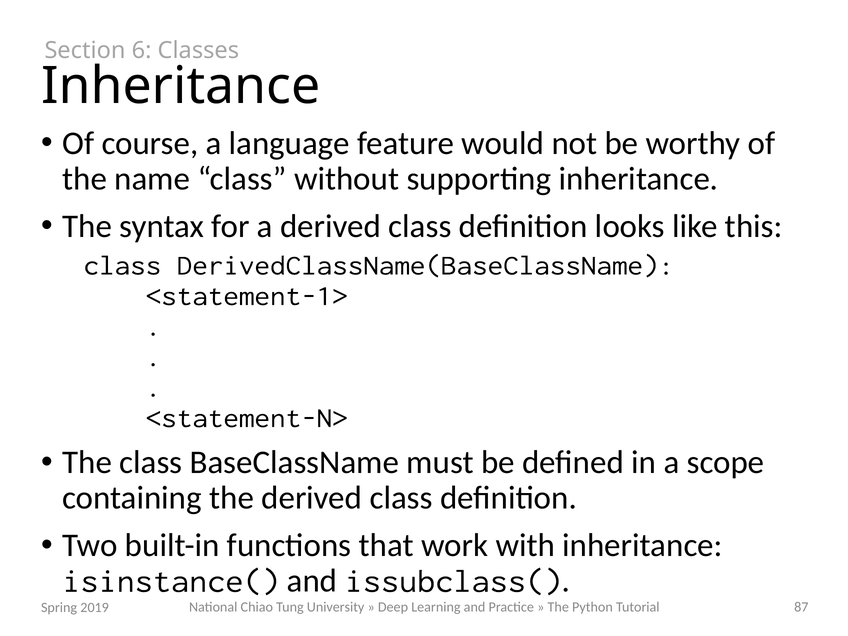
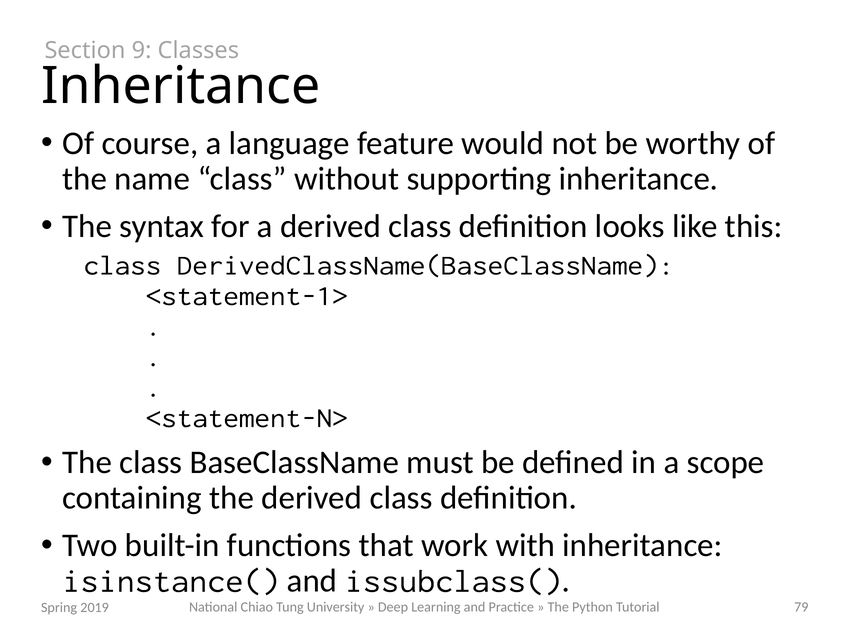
6: 6 -> 9
87: 87 -> 79
